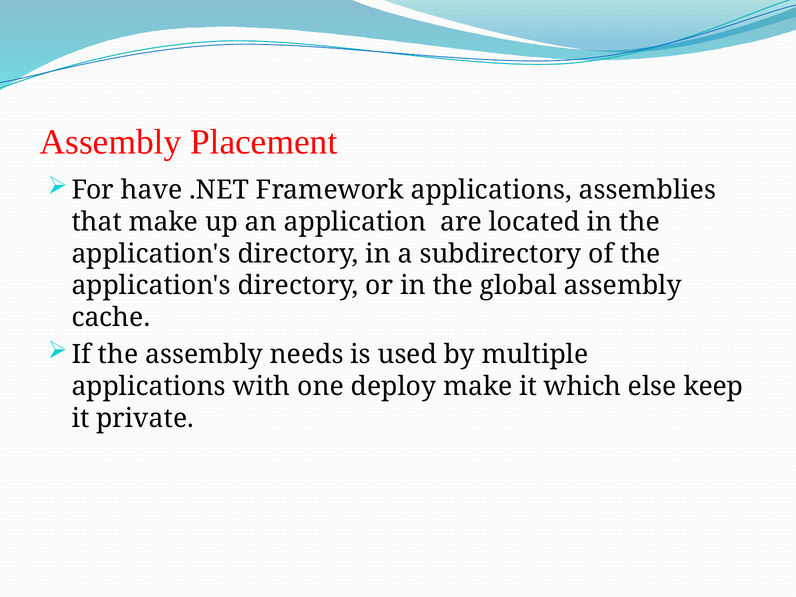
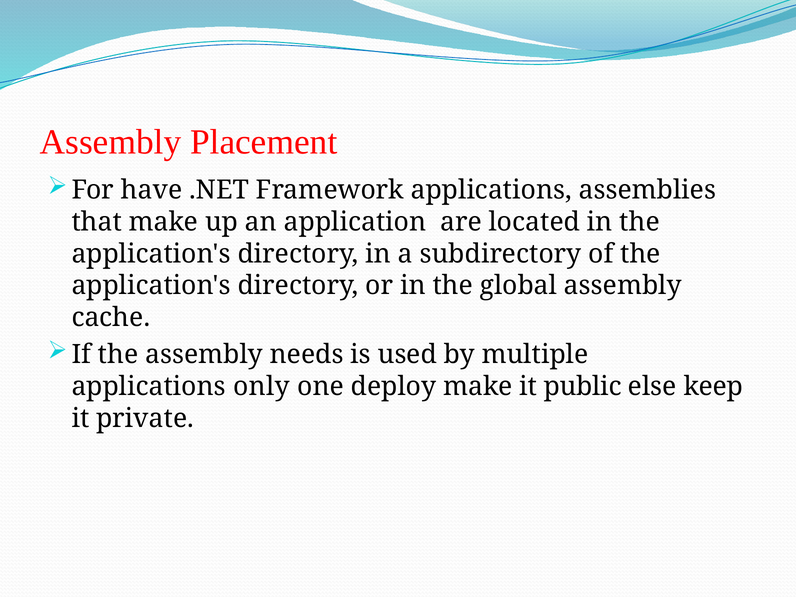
with: with -> only
which: which -> public
